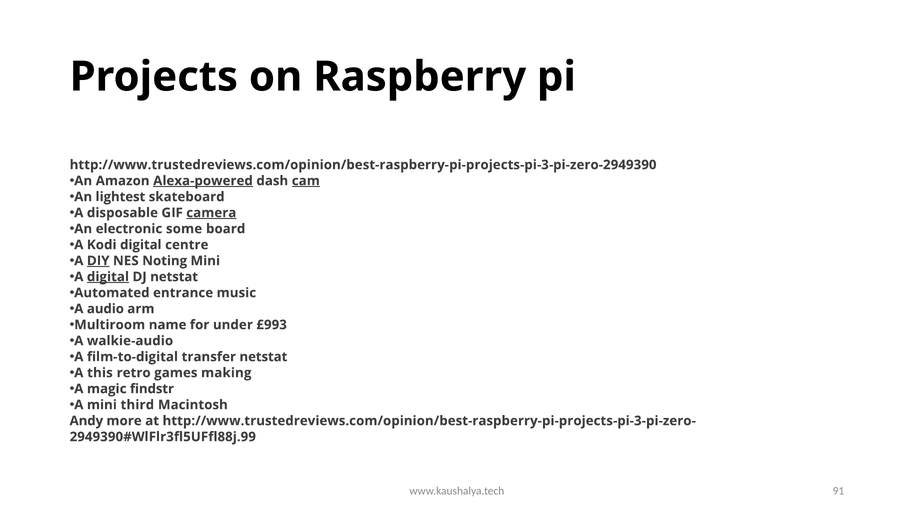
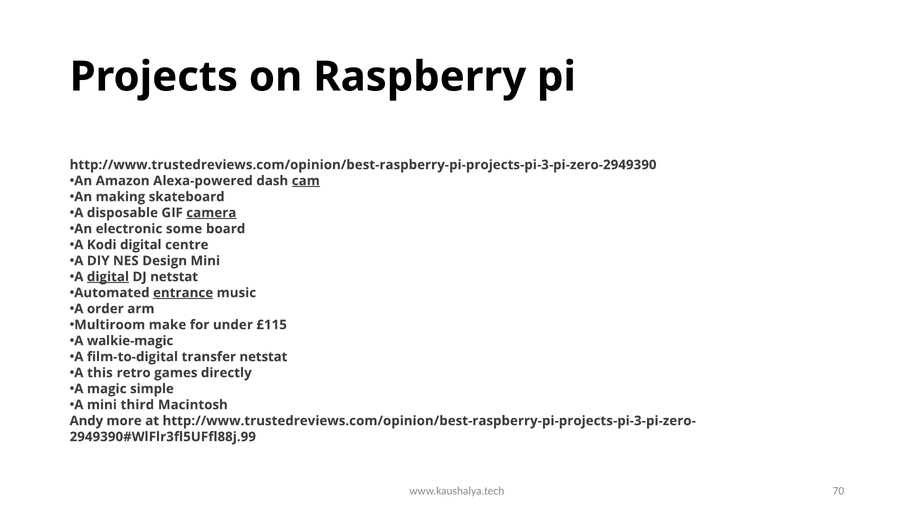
Alexa-powered underline: present -> none
lightest: lightest -> making
DIY underline: present -> none
Noting: Noting -> Design
entrance underline: none -> present
audio: audio -> order
name: name -> make
£993: £993 -> £115
walkie-audio: walkie-audio -> walkie-magic
making: making -> directly
findstr: findstr -> simple
91: 91 -> 70
